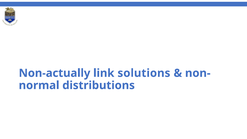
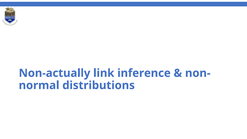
solutions: solutions -> inference
